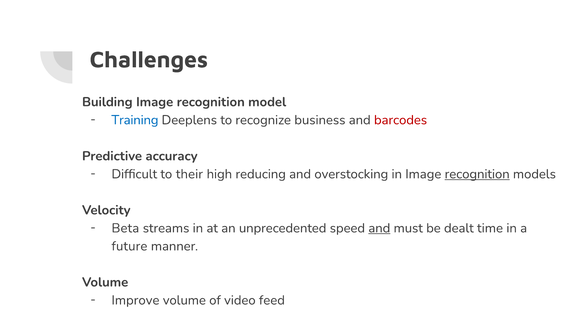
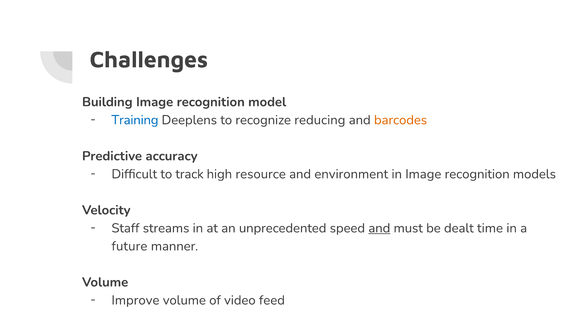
business: business -> reducing
barcodes colour: red -> orange
their: their -> track
reducing: reducing -> resource
overstocking: overstocking -> environment
recognition at (477, 174) underline: present -> none
Beta: Beta -> Staff
